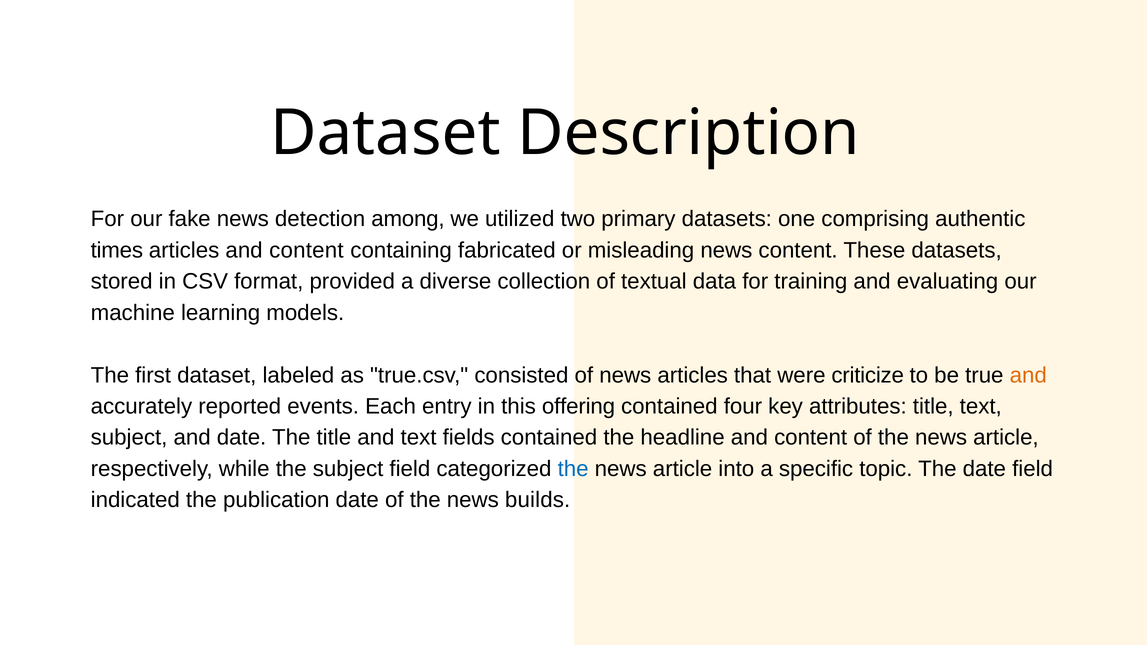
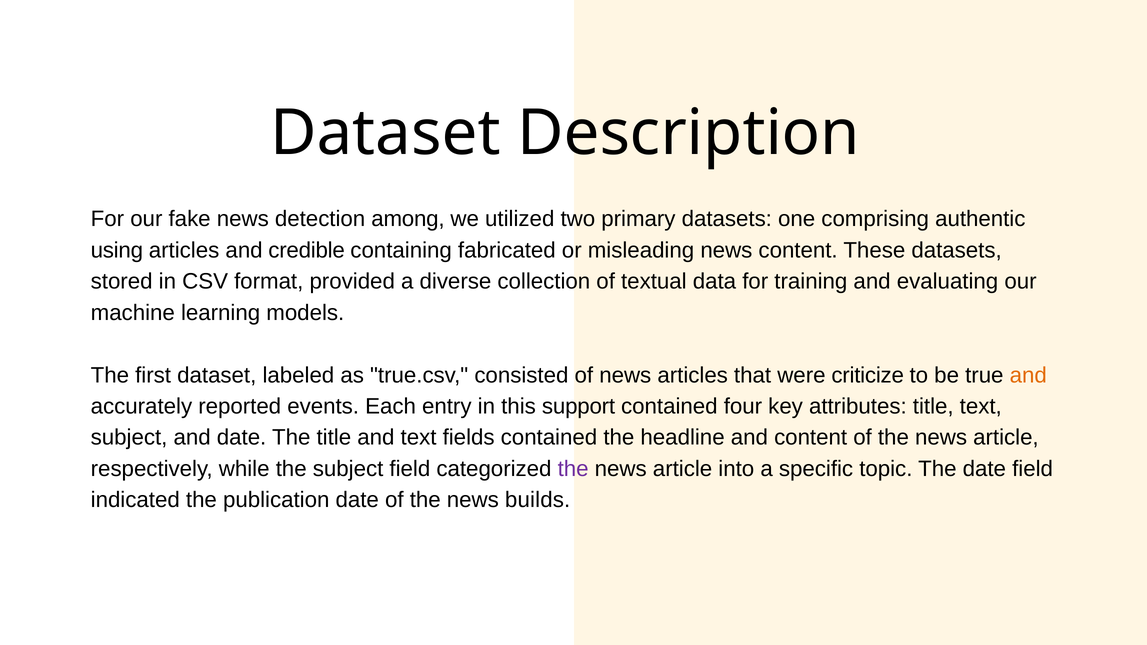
times: times -> using
articles and content: content -> credible
offering: offering -> support
the at (573, 469) colour: blue -> purple
